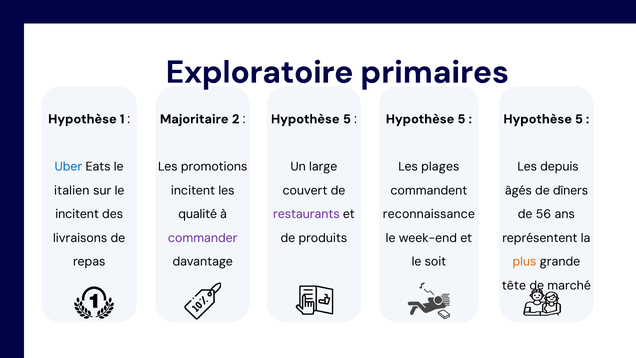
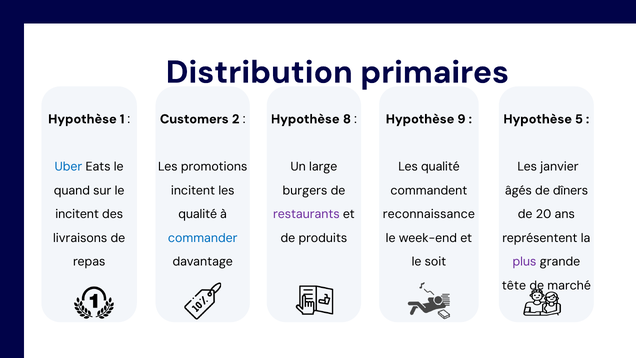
Exploratoire: Exploratoire -> Distribution
Majoritaire: Majoritaire -> Customers
5 at (347, 119): 5 -> 8
5 at (461, 119): 5 -> 9
plages at (440, 167): plages -> qualité
depuis: depuis -> janvier
italien: italien -> quand
couvert: couvert -> burgers
56: 56 -> 20
commander colour: purple -> blue
plus colour: orange -> purple
